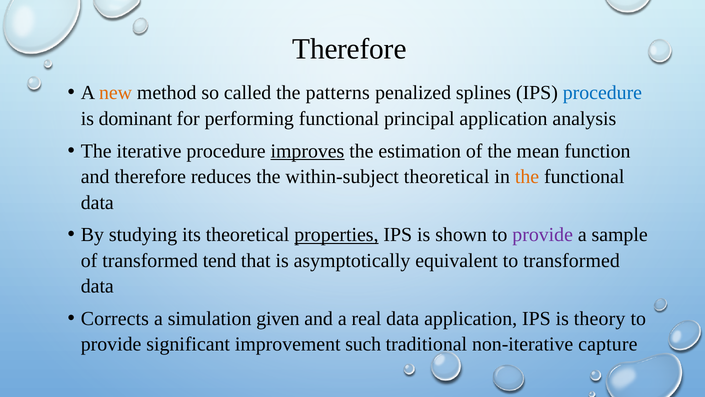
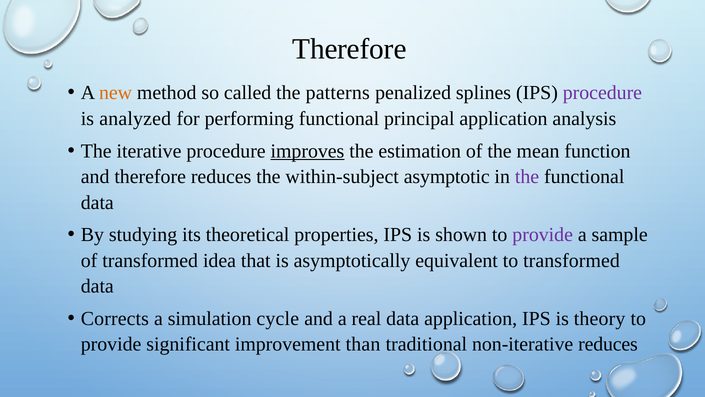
procedure at (602, 93) colour: blue -> purple
dominant: dominant -> analyzed
within-subject theoretical: theoretical -> asymptotic
the at (527, 177) colour: orange -> purple
properties underline: present -> none
tend: tend -> idea
given: given -> cycle
such: such -> than
non-iterative capture: capture -> reduces
